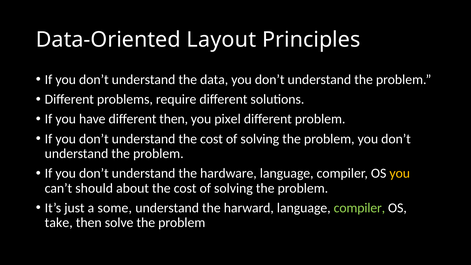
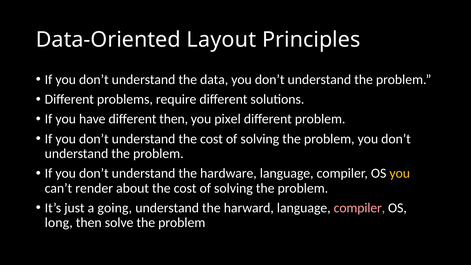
should: should -> render
some: some -> going
compiler at (359, 208) colour: light green -> pink
take: take -> long
